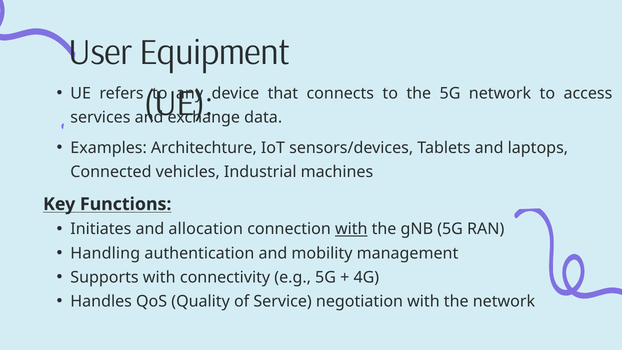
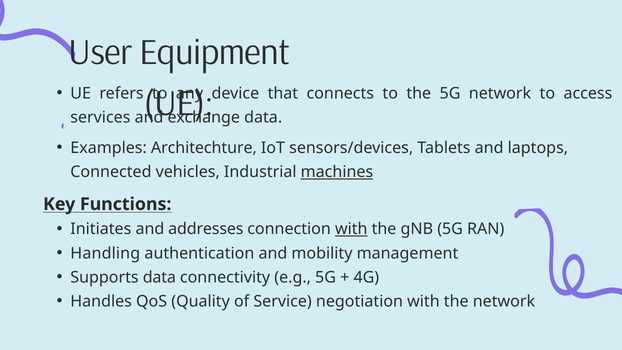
machines underline: none -> present
allocation: allocation -> addresses
Supports with: with -> data
